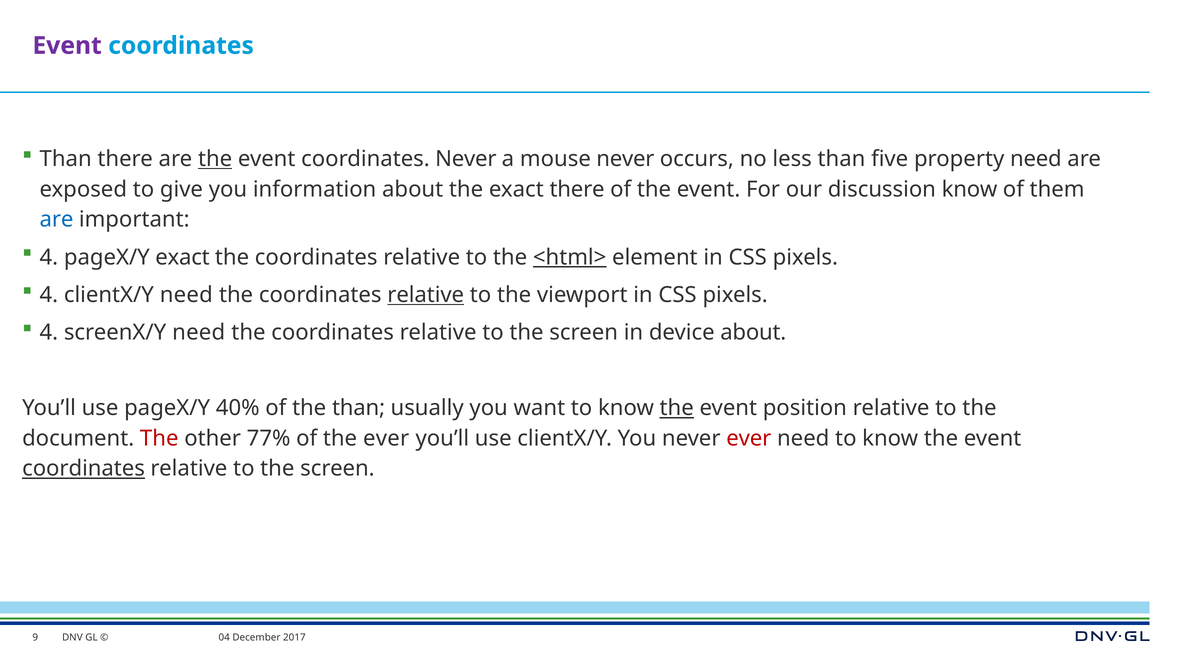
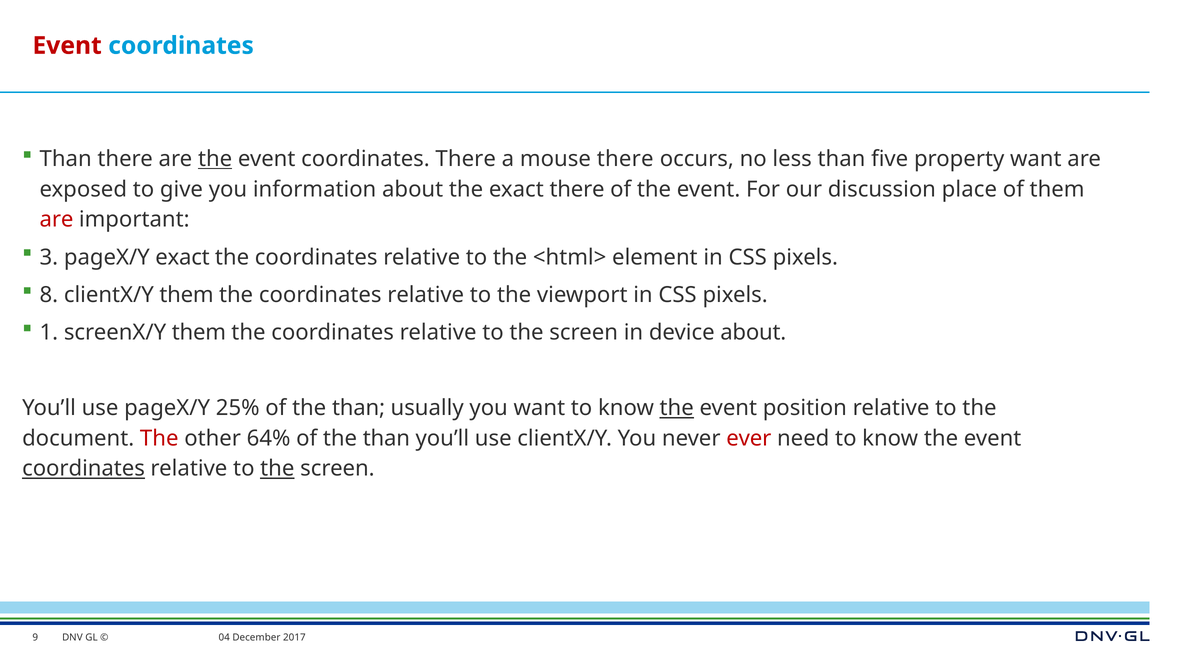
Event at (67, 46) colour: purple -> red
coordinates Never: Never -> There
mouse never: never -> there
property need: need -> want
discussion know: know -> place
are at (57, 220) colour: blue -> red
4 at (49, 257): 4 -> 3
<html> underline: present -> none
4 at (49, 295): 4 -> 8
clientX/Y need: need -> them
relative at (426, 295) underline: present -> none
4 at (49, 333): 4 -> 1
screenX/Y need: need -> them
40%: 40% -> 25%
77%: 77% -> 64%
ever at (386, 438): ever -> than
the at (277, 469) underline: none -> present
